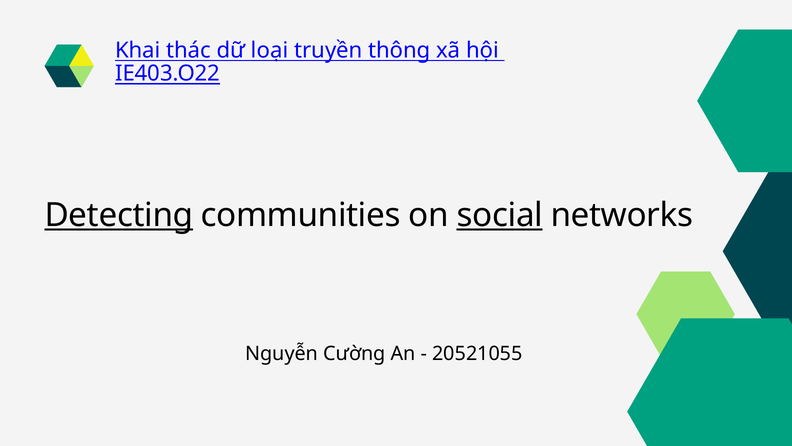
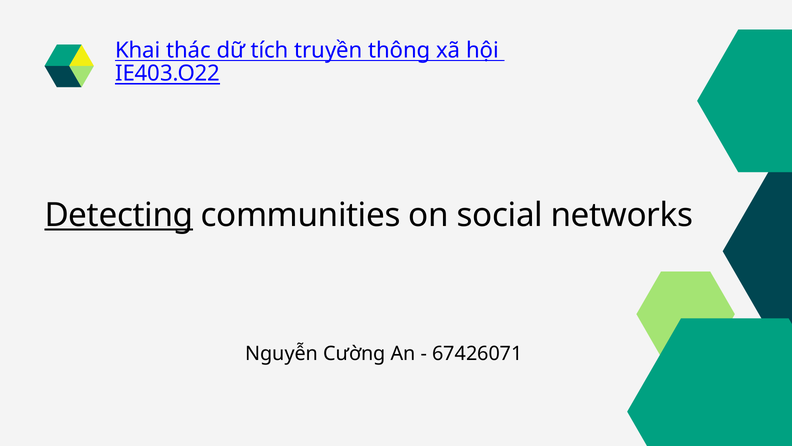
loại: loại -> tích
social underline: present -> none
20521055: 20521055 -> 67426071
